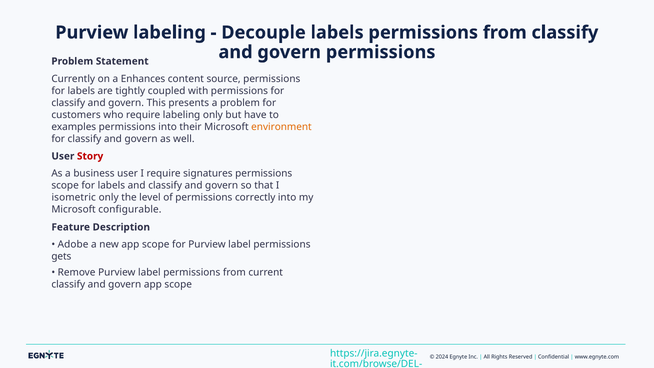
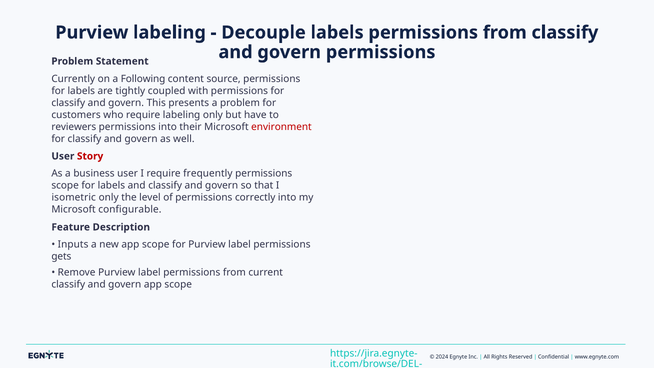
Enhances: Enhances -> Following
examples: examples -> reviewers
environment colour: orange -> red
signatures: signatures -> frequently
Adobe: Adobe -> Inputs
